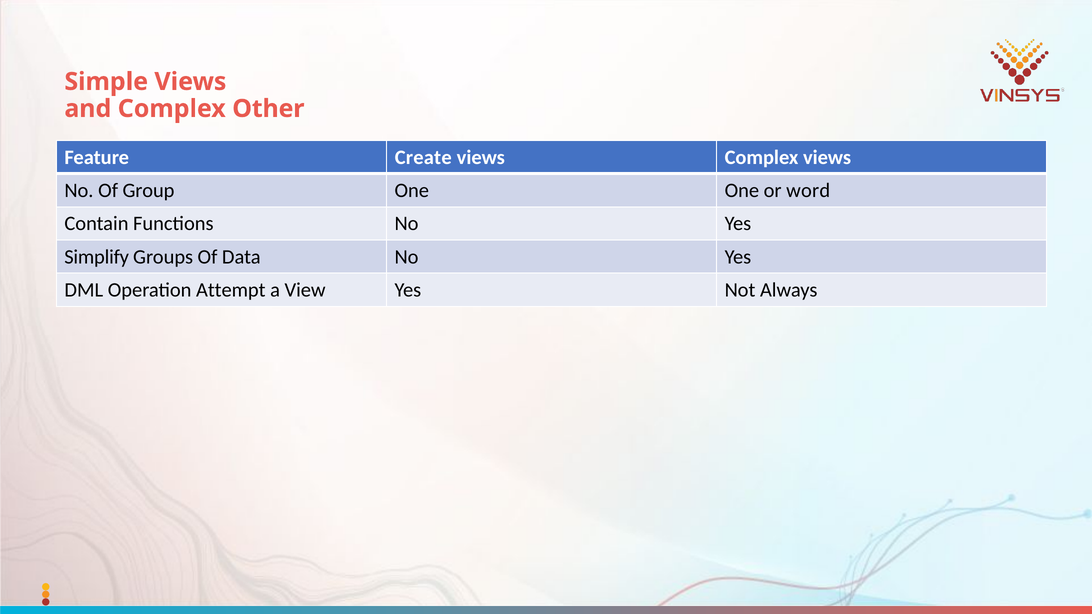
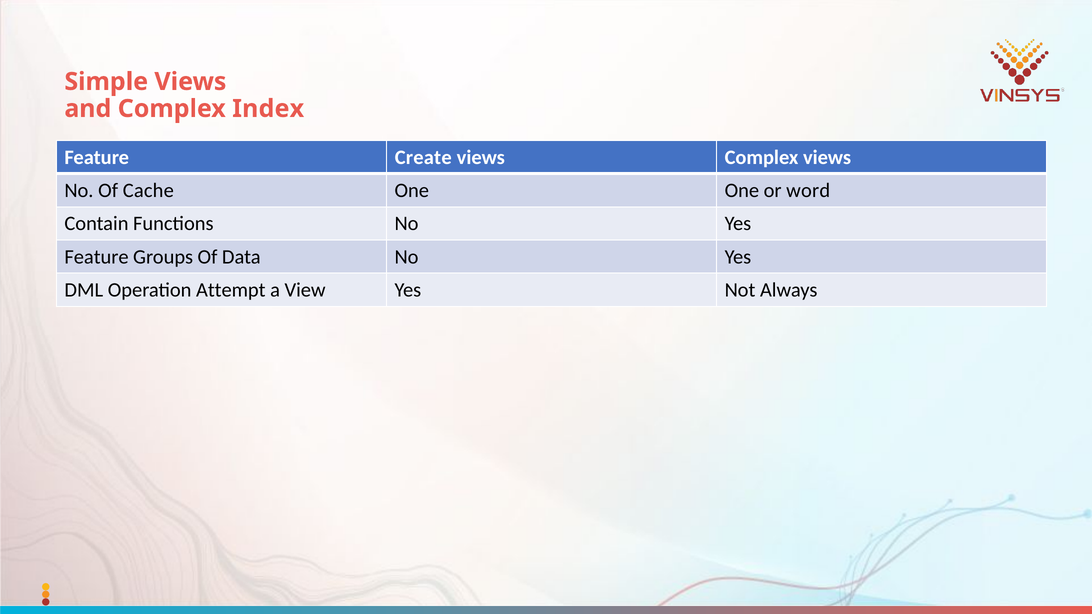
Other: Other -> Index
Group: Group -> Cache
Simplify at (97, 257): Simplify -> Feature
